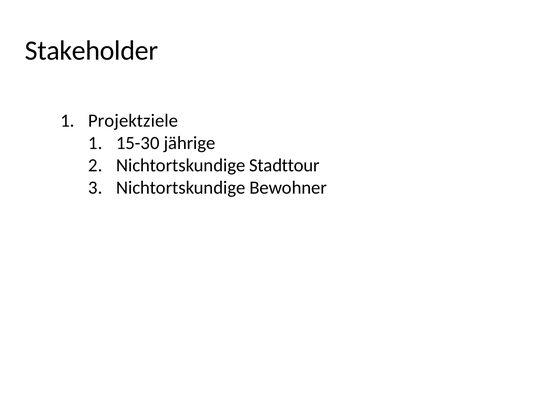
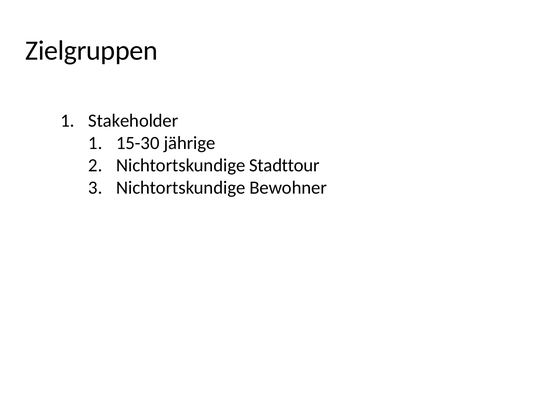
Stakeholder: Stakeholder -> Zielgruppen
Projektziele: Projektziele -> Stakeholder
